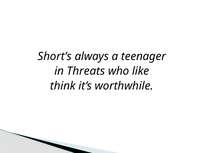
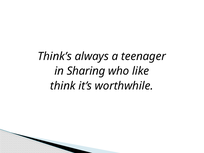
Short’s: Short’s -> Think’s
Threats: Threats -> Sharing
